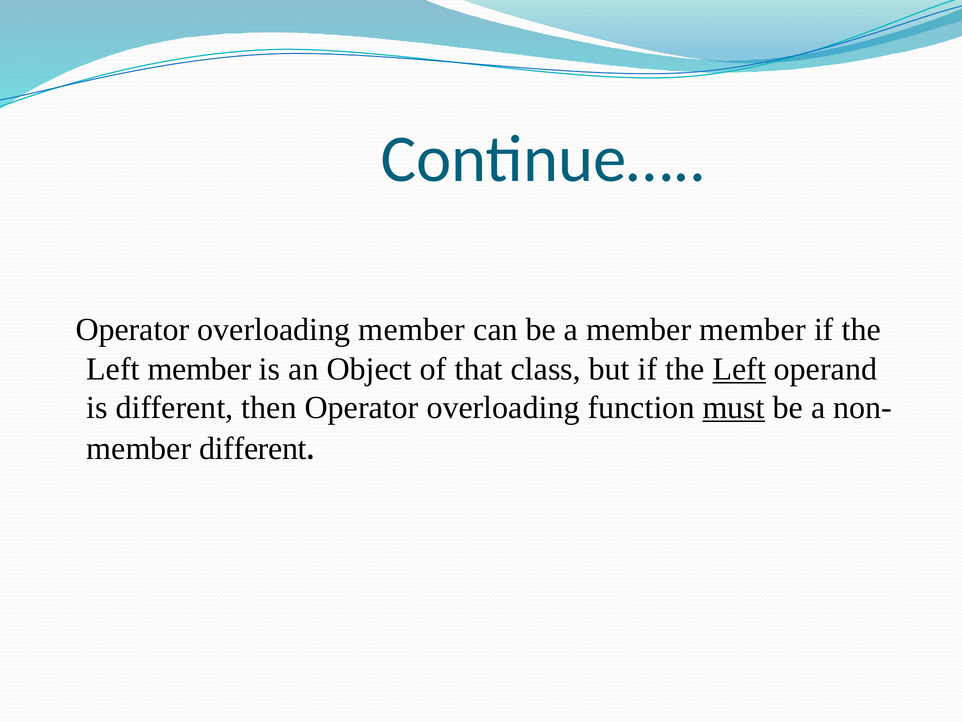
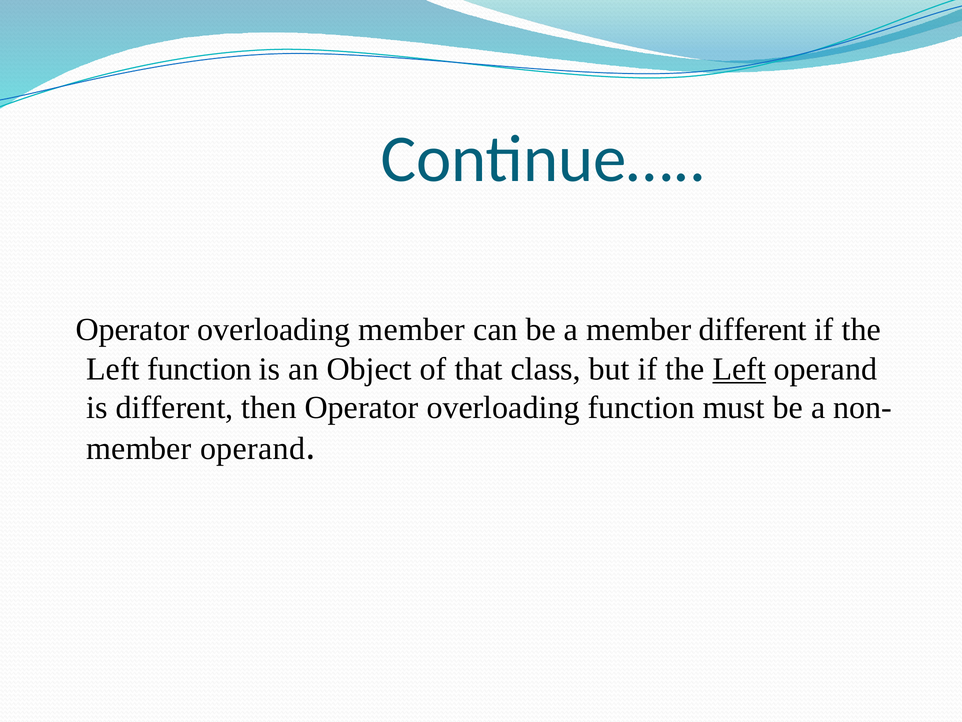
member member: member -> different
Left member: member -> function
must underline: present -> none
member different: different -> operand
